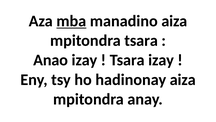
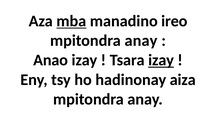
manadino aiza: aiza -> ireo
tsara at (141, 40): tsara -> anay
izay at (161, 60) underline: none -> present
